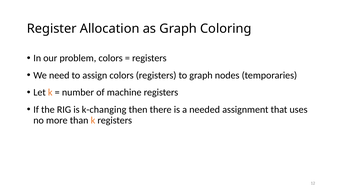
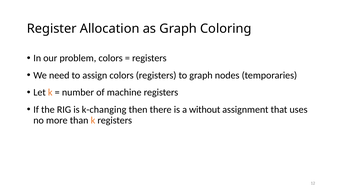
needed: needed -> without
